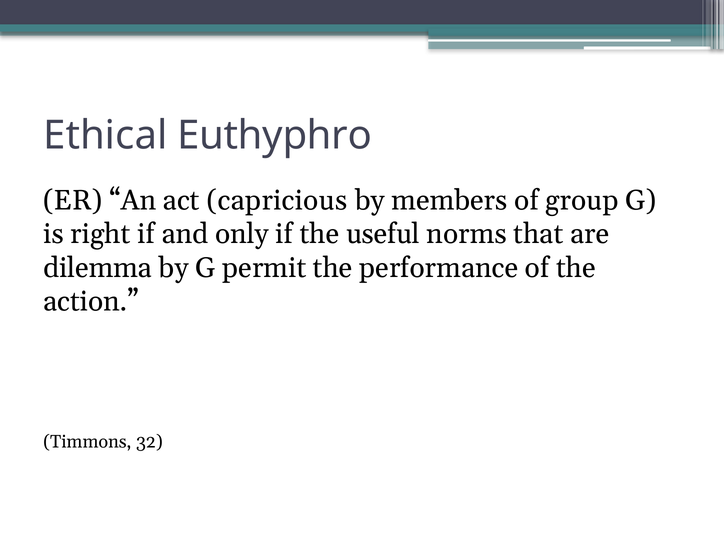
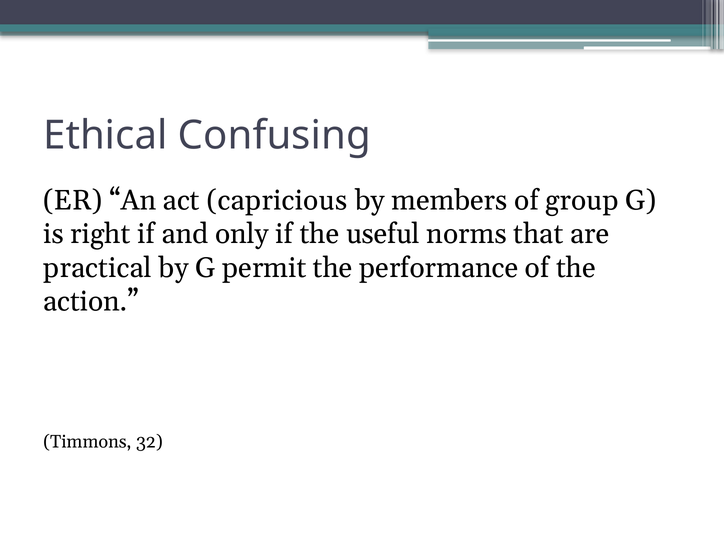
Euthyphro: Euthyphro -> Confusing
dilemma: dilemma -> practical
